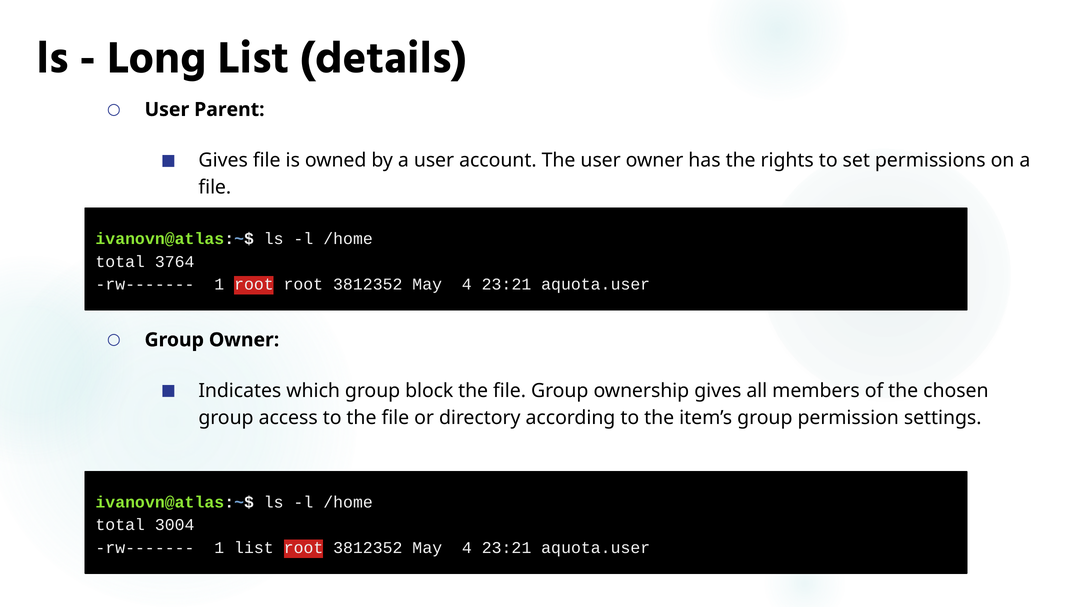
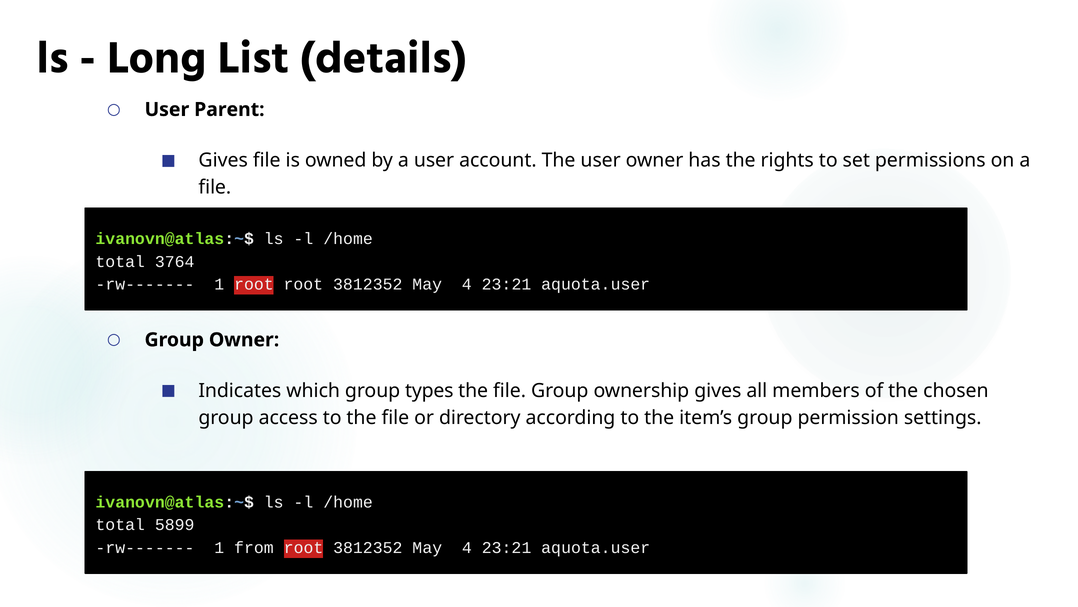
block: block -> types
3004: 3004 -> 5899
1 list: list -> from
